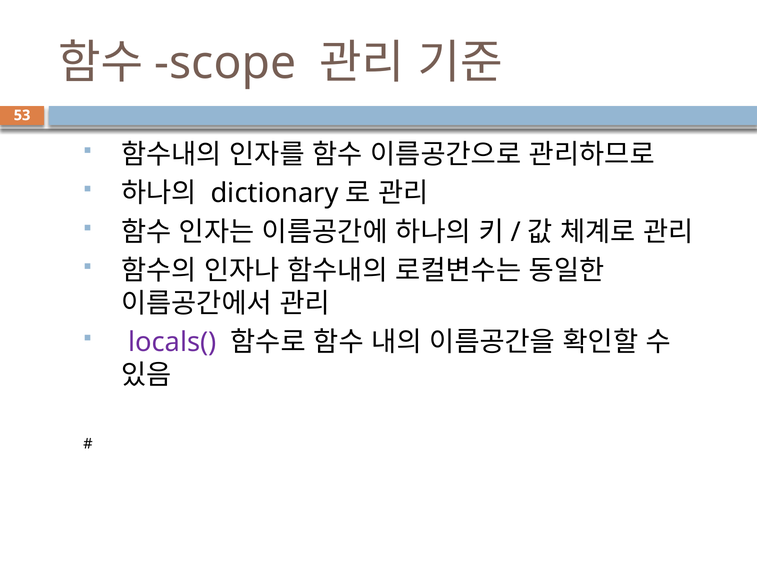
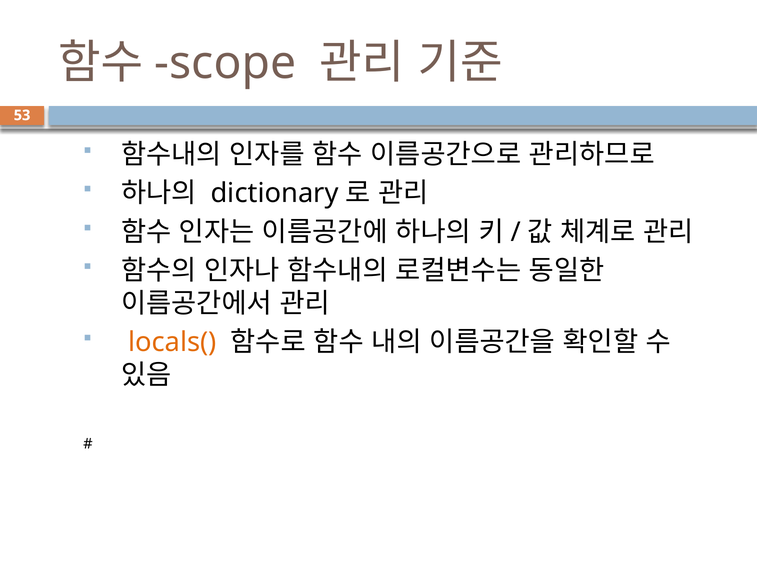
locals( colour: purple -> orange
